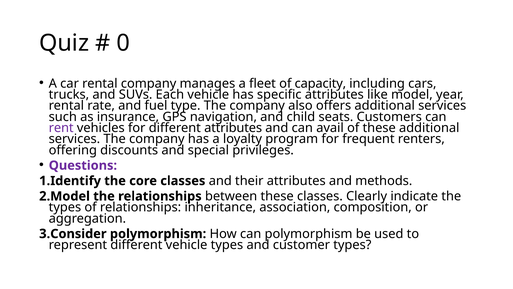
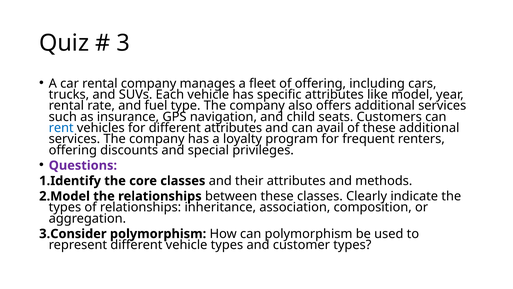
0: 0 -> 3
of capacity: capacity -> offering
rent colour: purple -> blue
